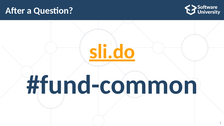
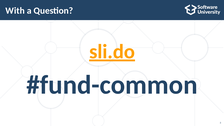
After: After -> With
